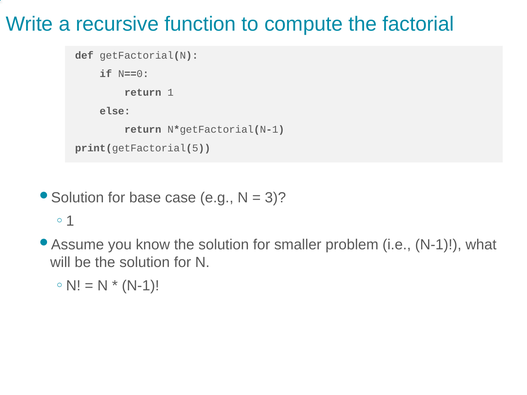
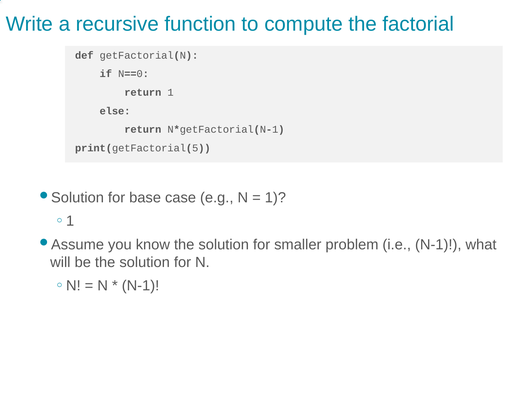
3 at (275, 198): 3 -> 1
